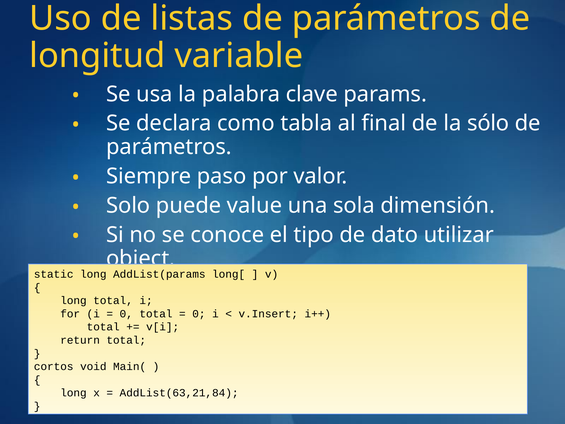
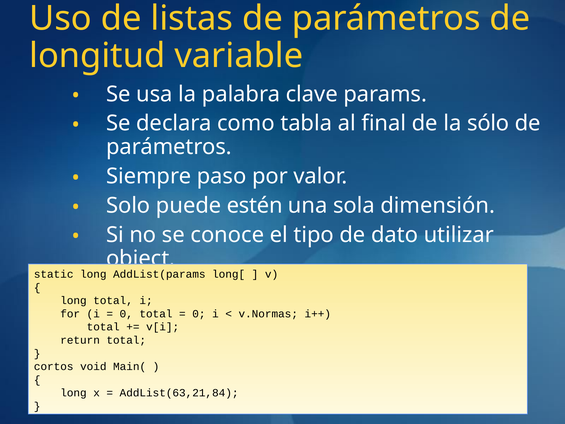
value: value -> estén
v.Insert: v.Insert -> v.Normas
